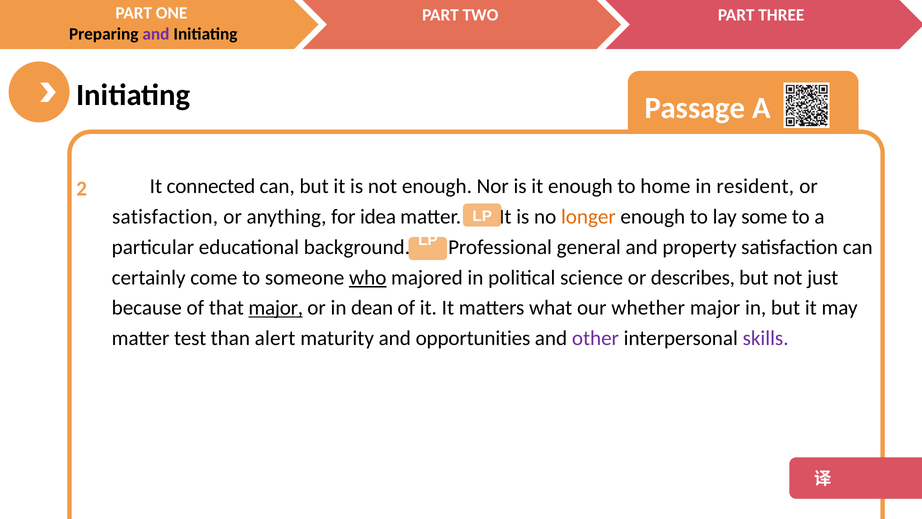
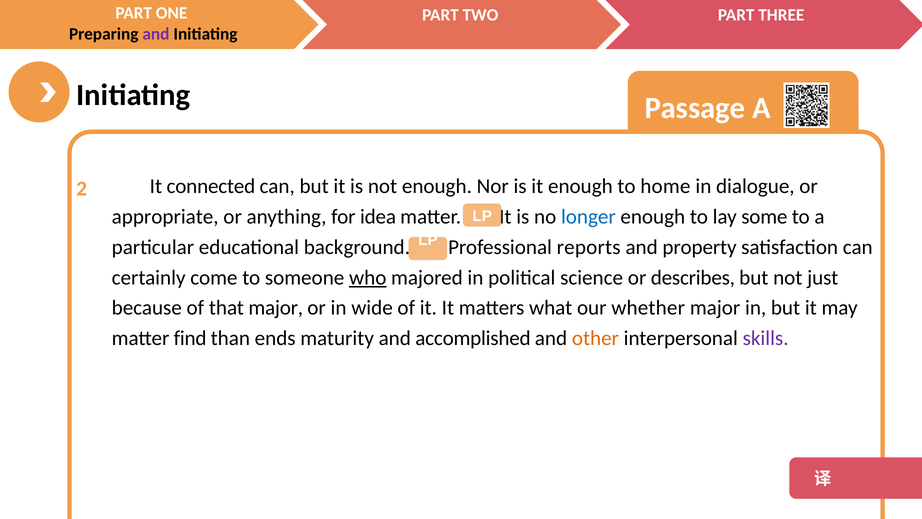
resident: resident -> dialogue
satisfaction at (165, 217): satisfaction -> appropriate
longer colour: orange -> blue
general: general -> reports
major at (276, 308) underline: present -> none
dean: dean -> wide
test: test -> find
alert: alert -> ends
opportunities: opportunities -> accomplished
other colour: purple -> orange
